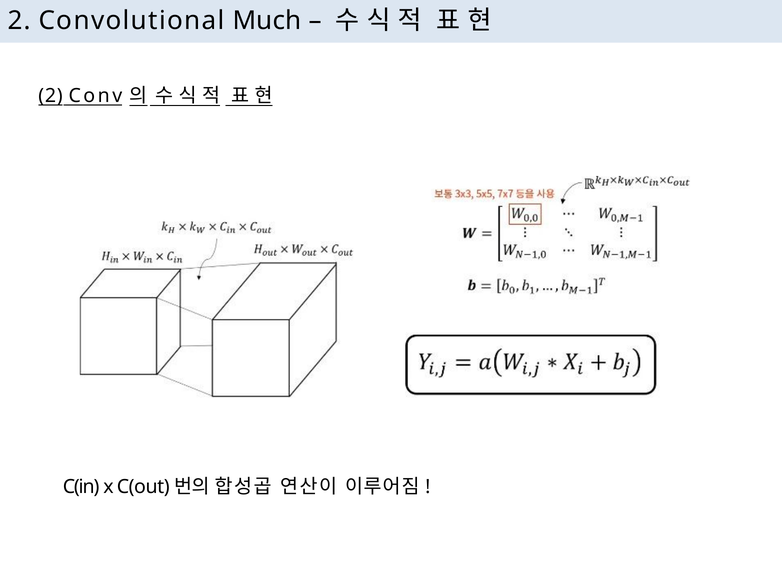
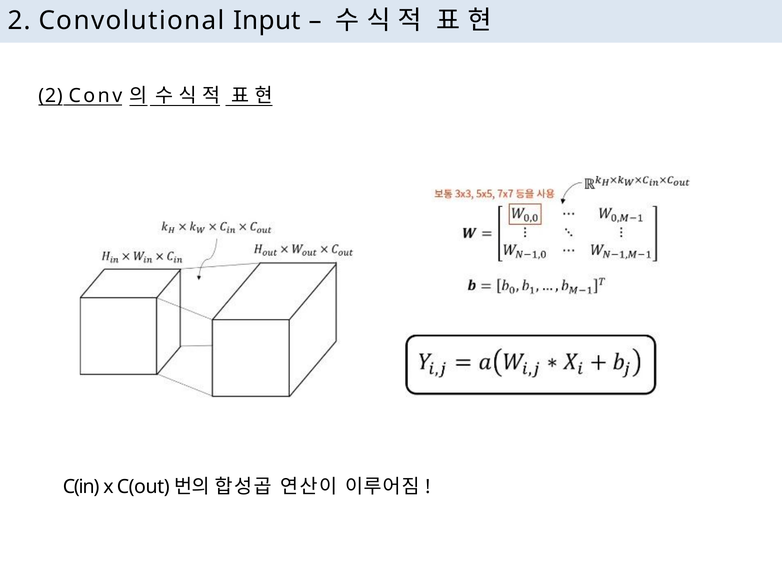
Much: Much -> Input
